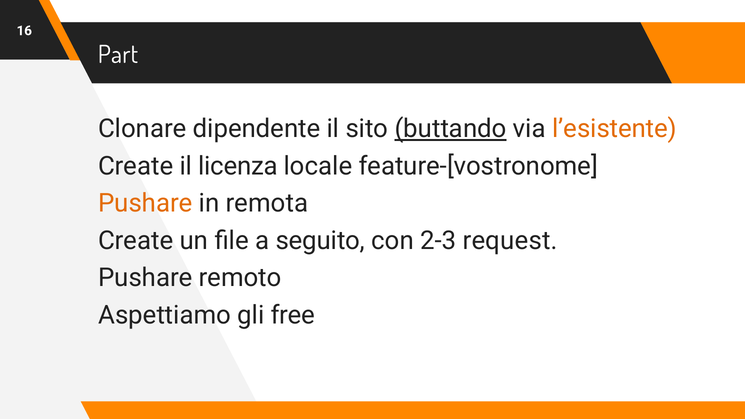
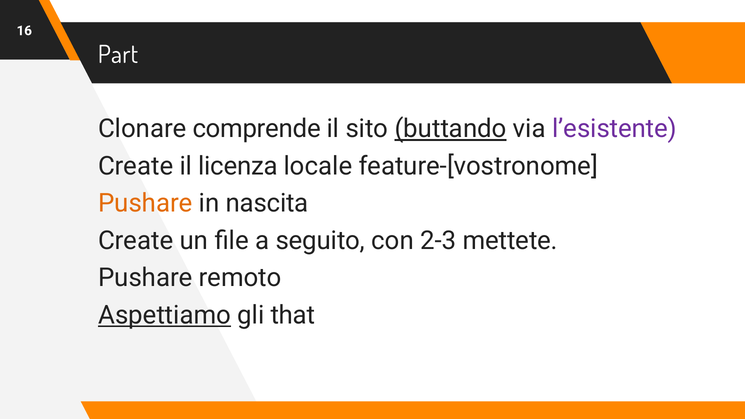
dipendente: dipendente -> comprende
l’esistente colour: orange -> purple
remota: remota -> nascita
request: request -> mettete
Aspettiamo underline: none -> present
free: free -> that
